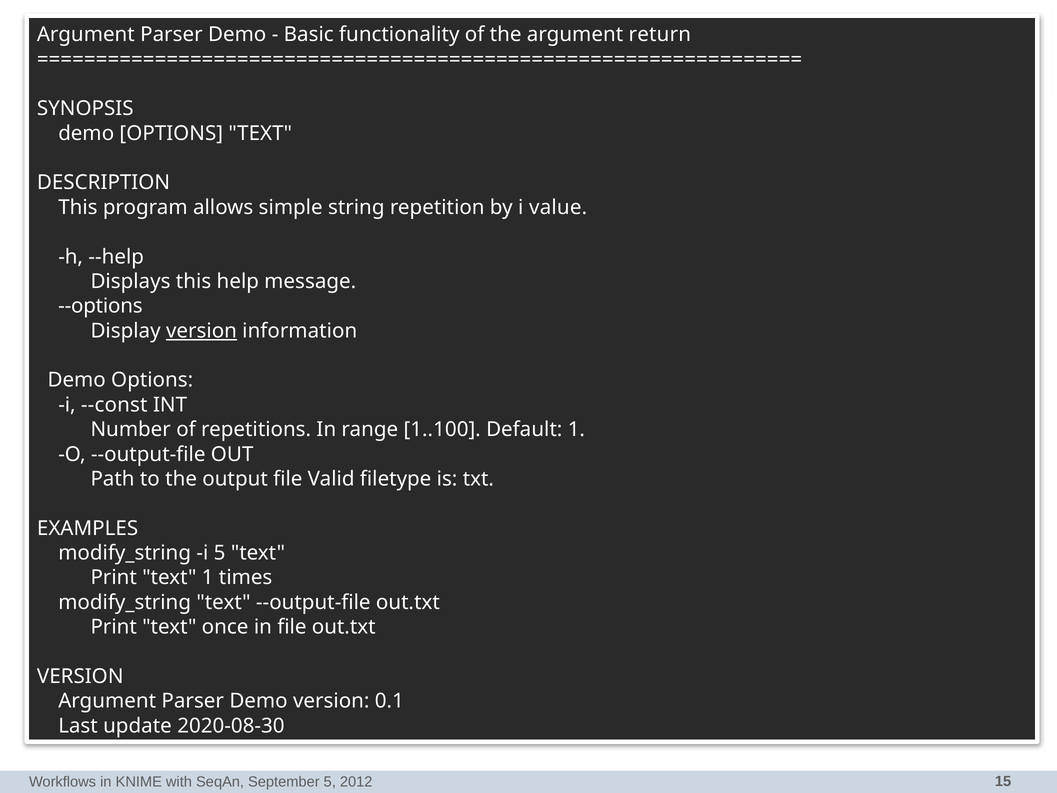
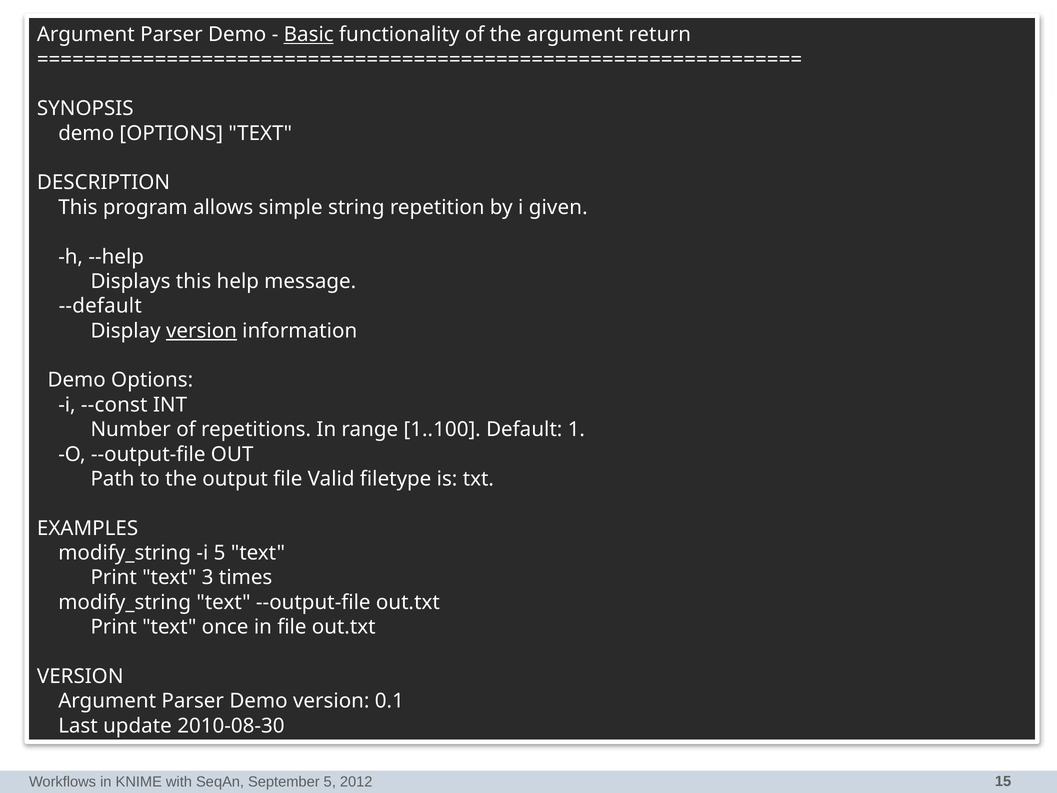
Basic underline: none -> present
value: value -> given
--options: --options -> --default
text 1: 1 -> 3
2020-08-30: 2020-08-30 -> 2010-08-30
